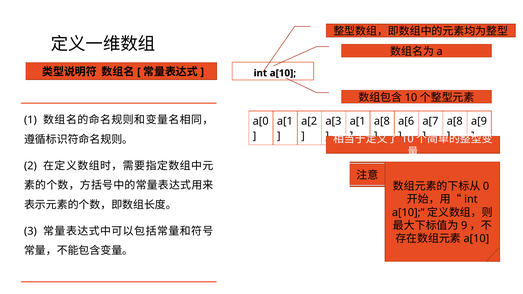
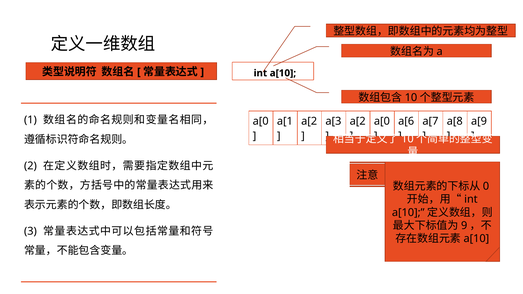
a[1 at (358, 121): a[1 -> a[2
a[8 at (382, 121): a[8 -> a[0
